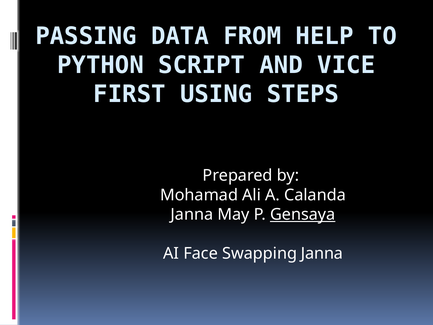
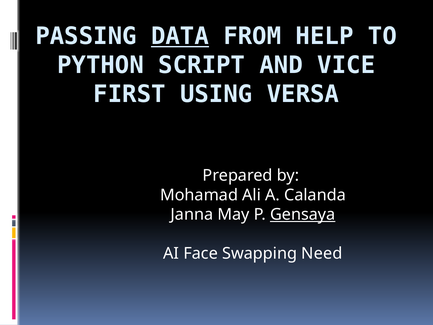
DATA underline: none -> present
STEPS: STEPS -> VERSA
Swapping Janna: Janna -> Need
